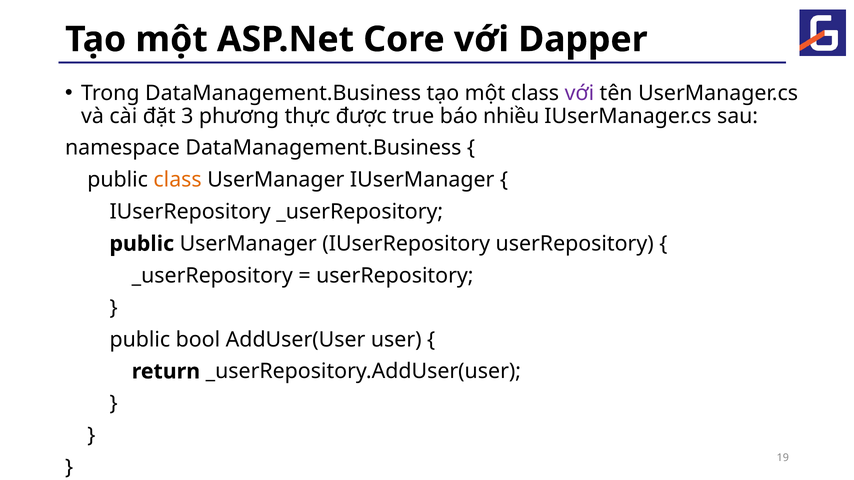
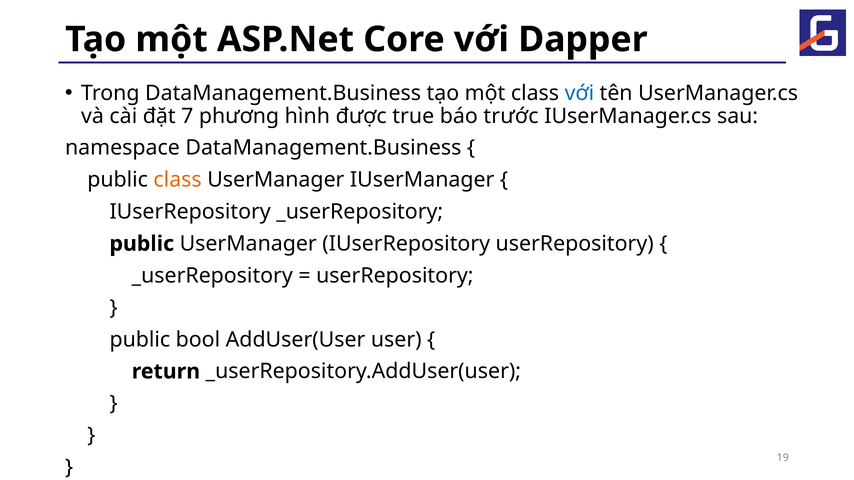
với at (579, 93) colour: purple -> blue
3: 3 -> 7
thực: thực -> hình
nhiều: nhiều -> trước
